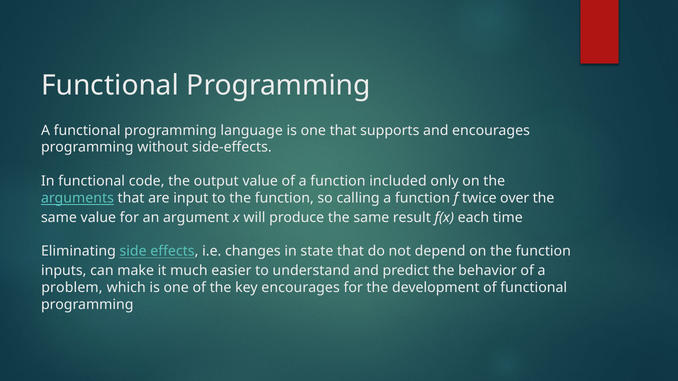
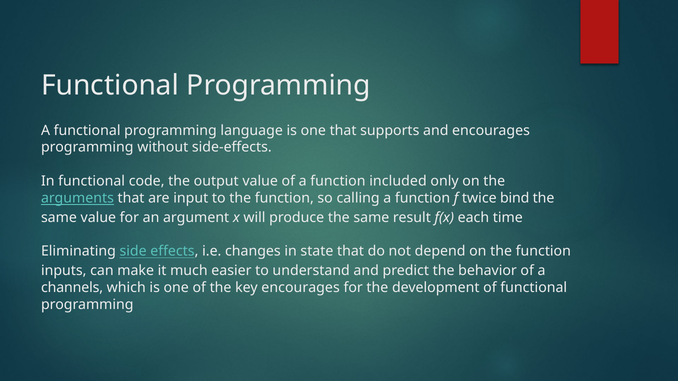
over: over -> bind
problem: problem -> channels
